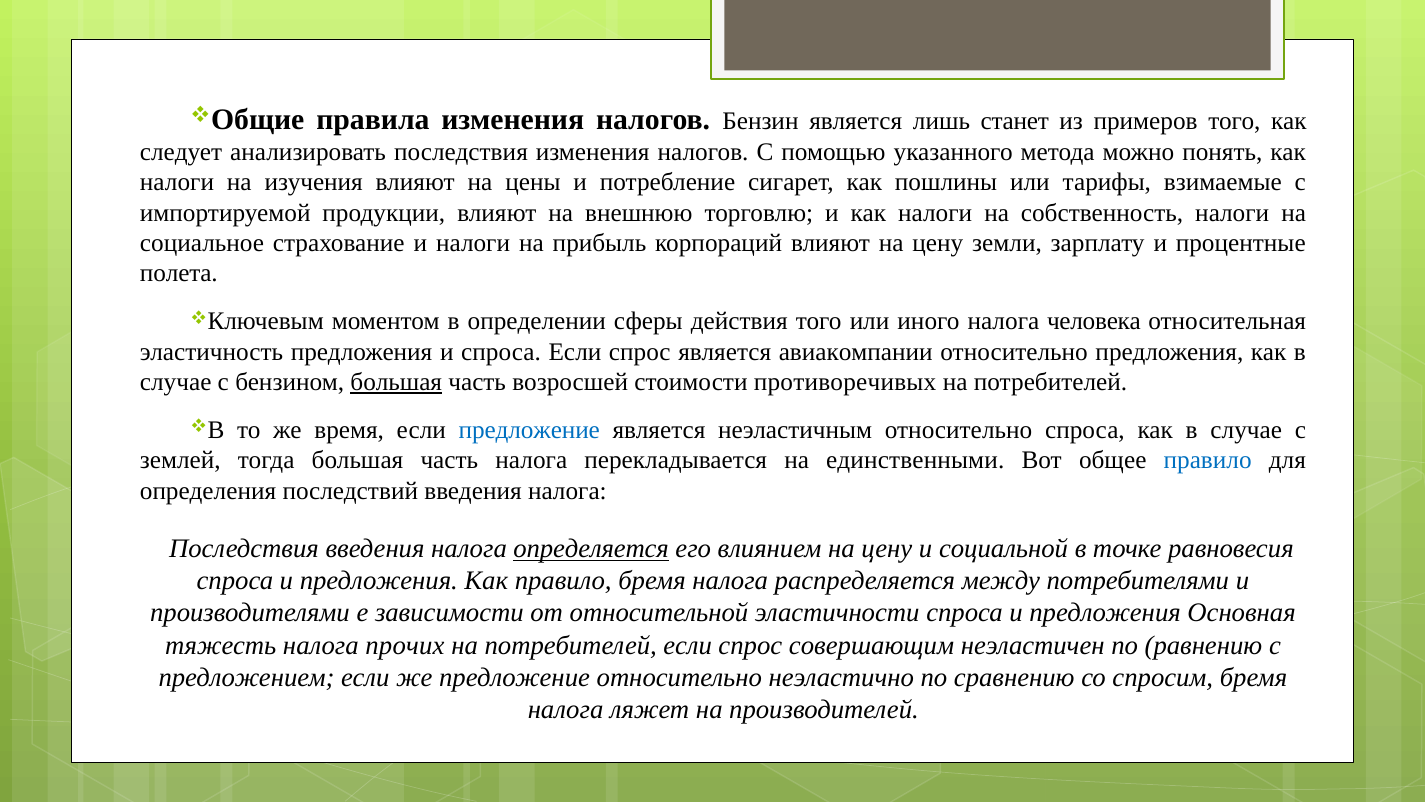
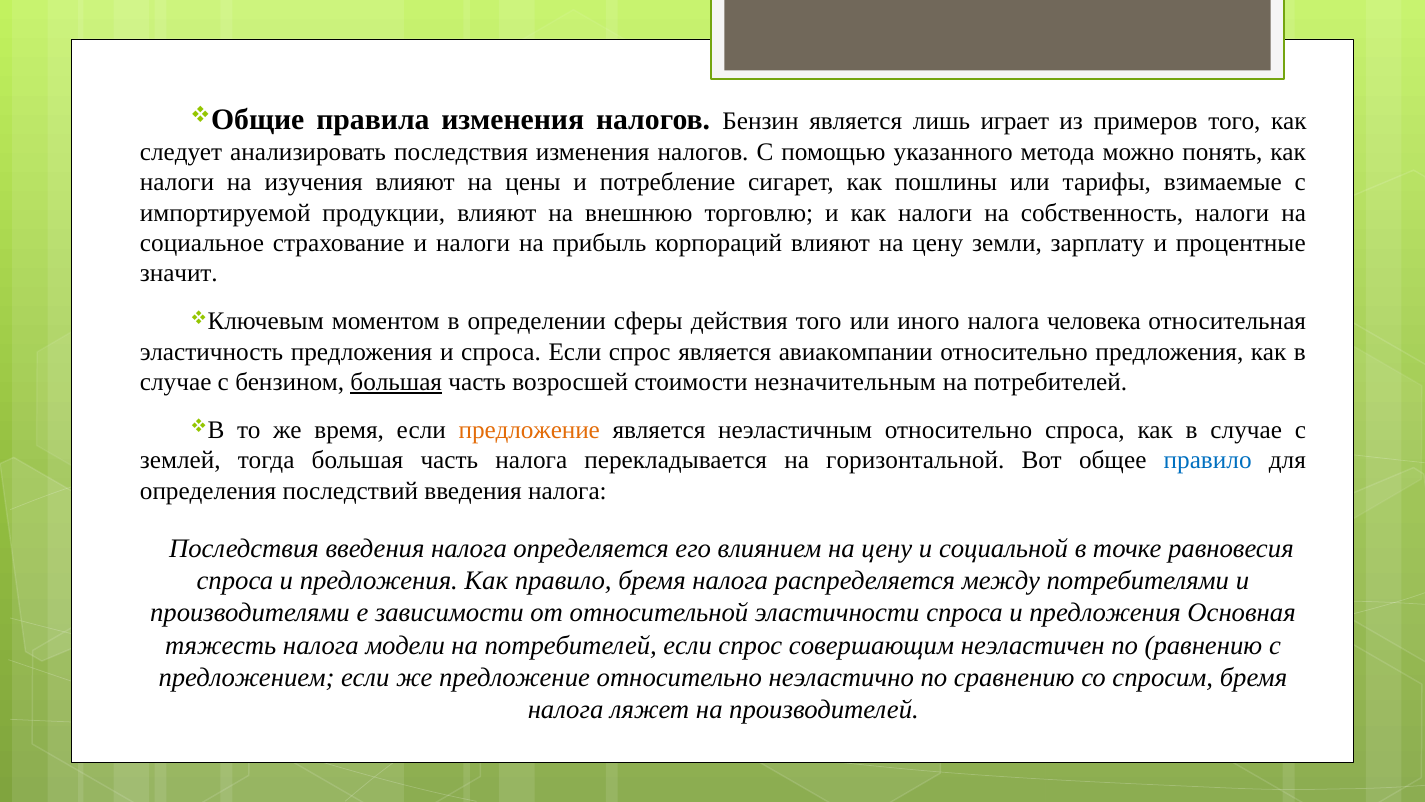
станет: станет -> играет
полета: полета -> значит
противоречивых: противоречивых -> незначительным
предложение at (529, 430) colour: blue -> orange
единственными: единственными -> горизонтальной
определяется underline: present -> none
прочих: прочих -> модели
